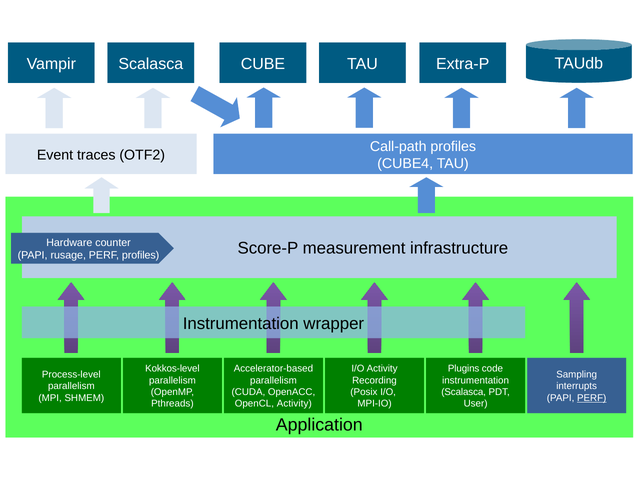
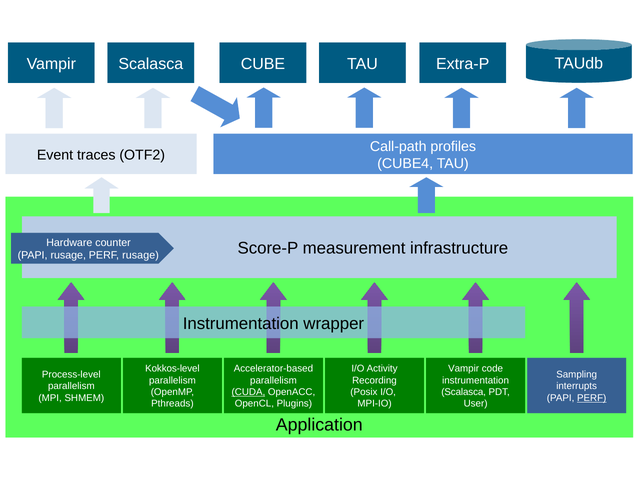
PERF profiles: profiles -> rusage
Plugins at (464, 369): Plugins -> Vampir
CUDA underline: none -> present
OpenCL Activity: Activity -> Plugins
